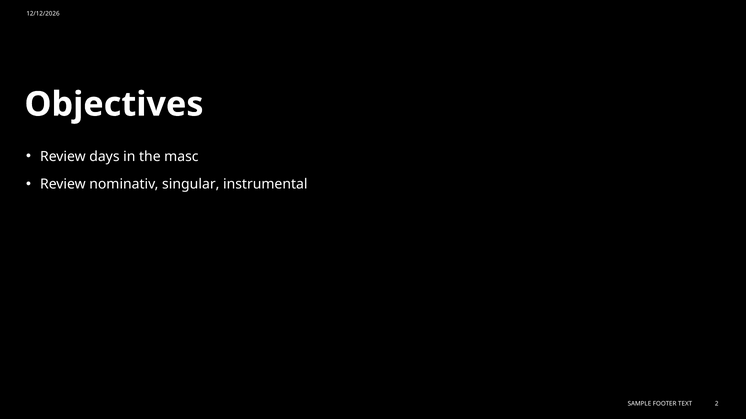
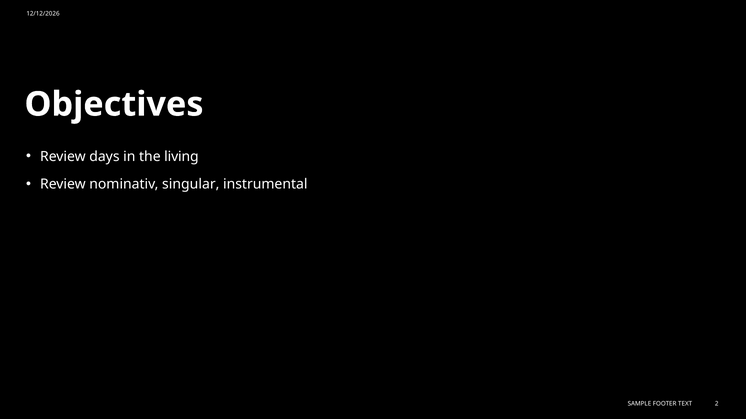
masc: masc -> living
